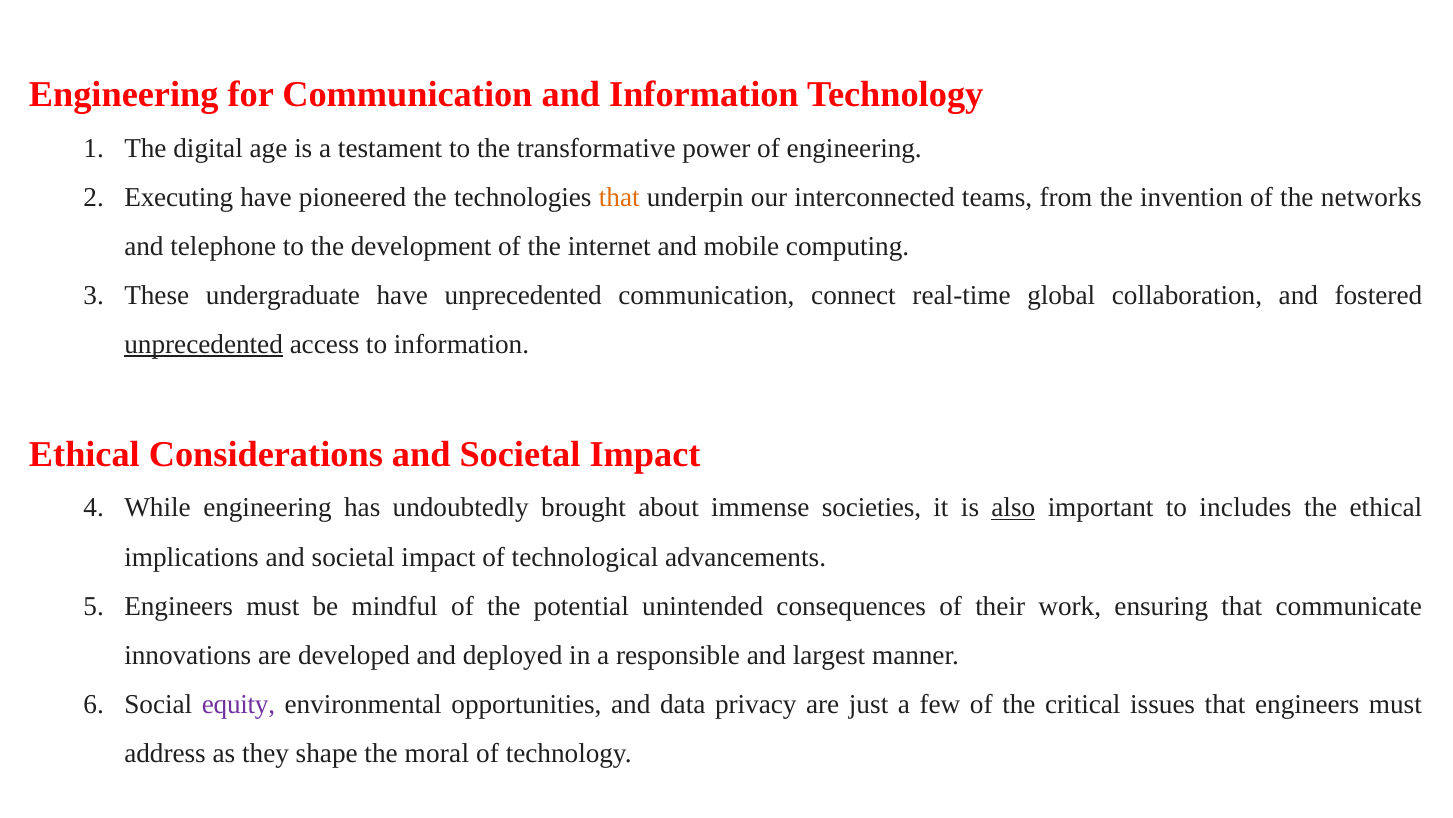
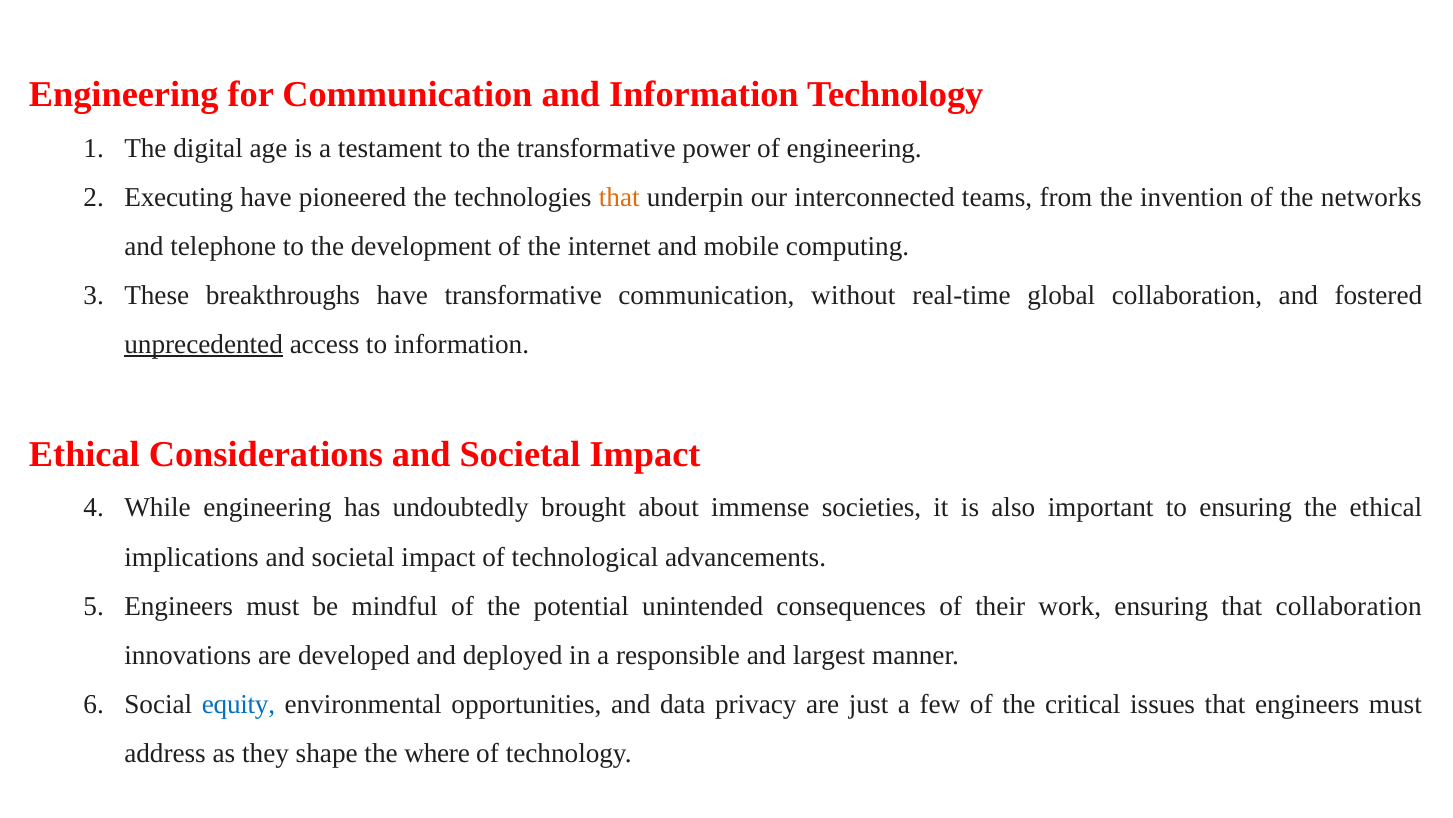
undergraduate: undergraduate -> breakthroughs
have unprecedented: unprecedented -> transformative
connect: connect -> without
also underline: present -> none
to includes: includes -> ensuring
that communicate: communicate -> collaboration
equity colour: purple -> blue
moral: moral -> where
